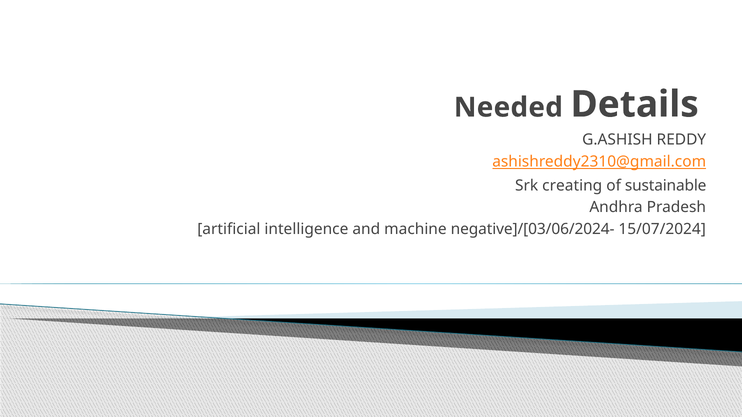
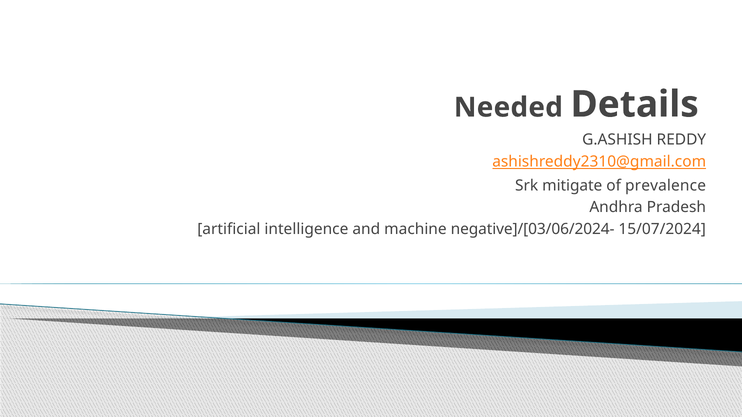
creating: creating -> mitigate
sustainable: sustainable -> prevalence
